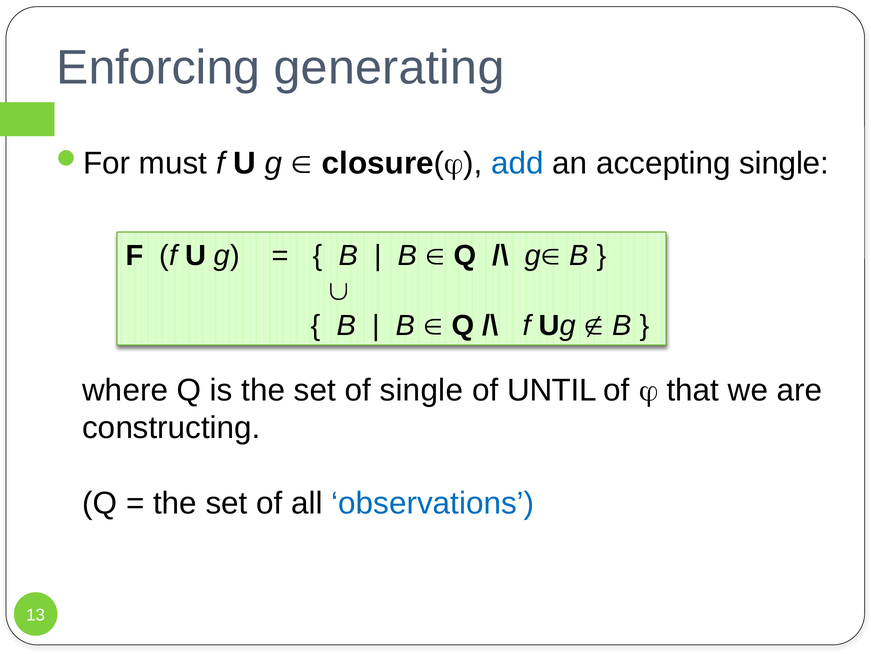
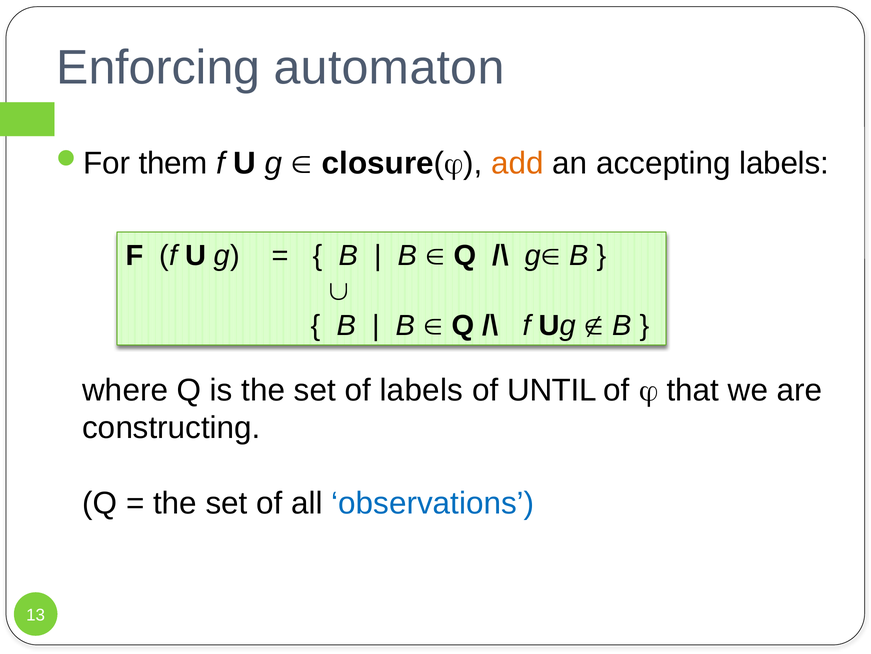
generating: generating -> automaton
must: must -> them
add colour: blue -> orange
accepting single: single -> labels
of single: single -> labels
